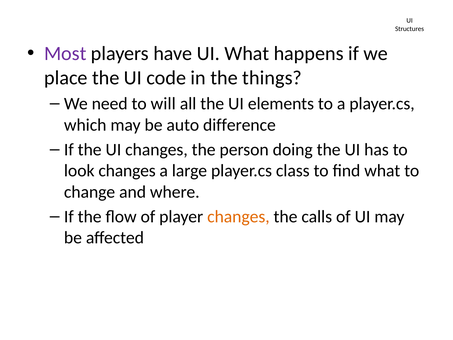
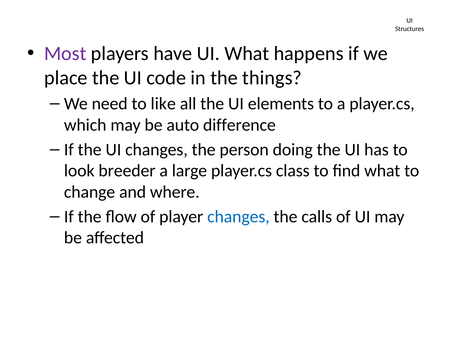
will: will -> like
look changes: changes -> breeder
changes at (238, 217) colour: orange -> blue
